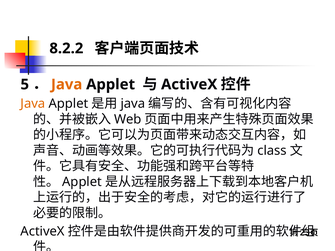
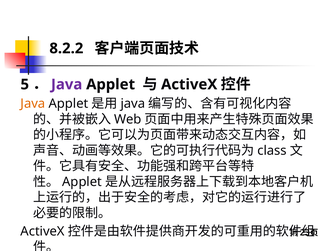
Java at (67, 85) colour: orange -> purple
